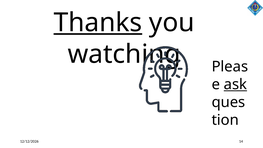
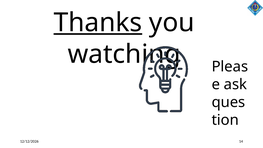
ask underline: present -> none
